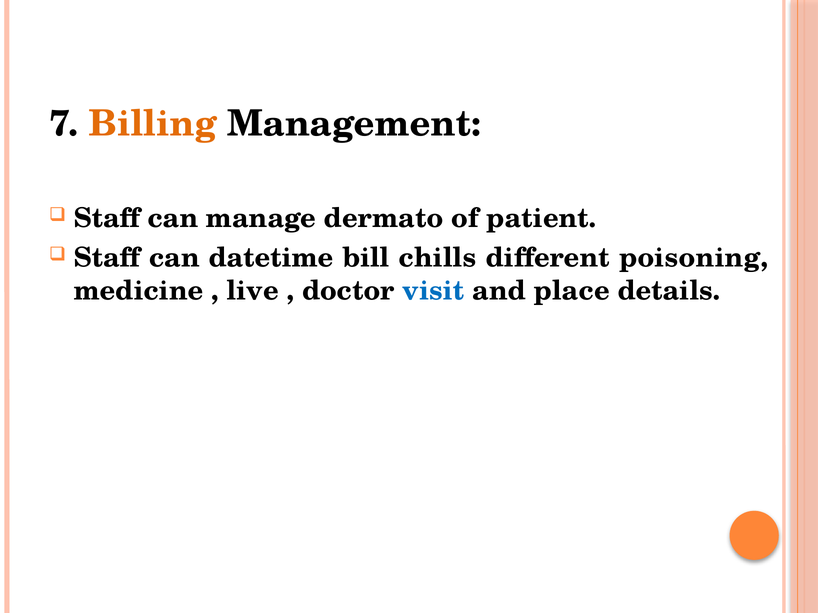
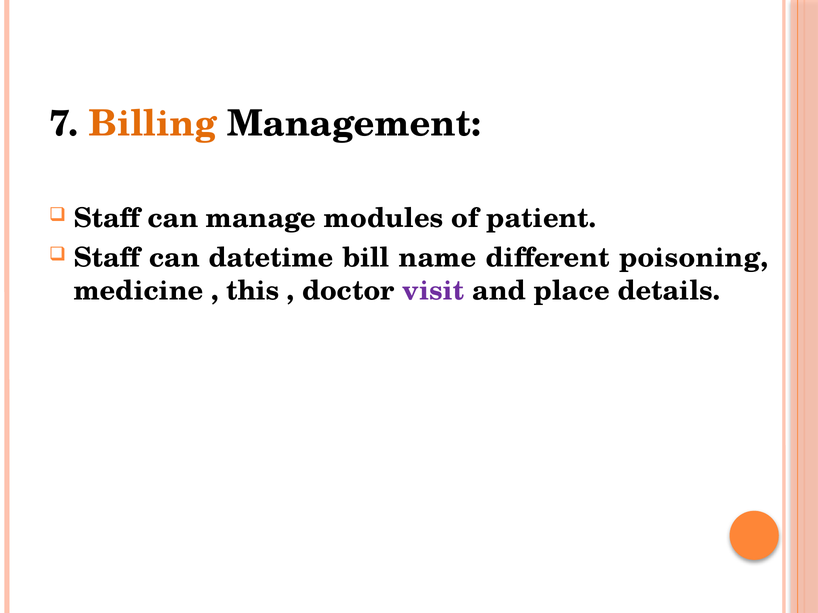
dermato: dermato -> modules
chills: chills -> name
live: live -> this
visit colour: blue -> purple
